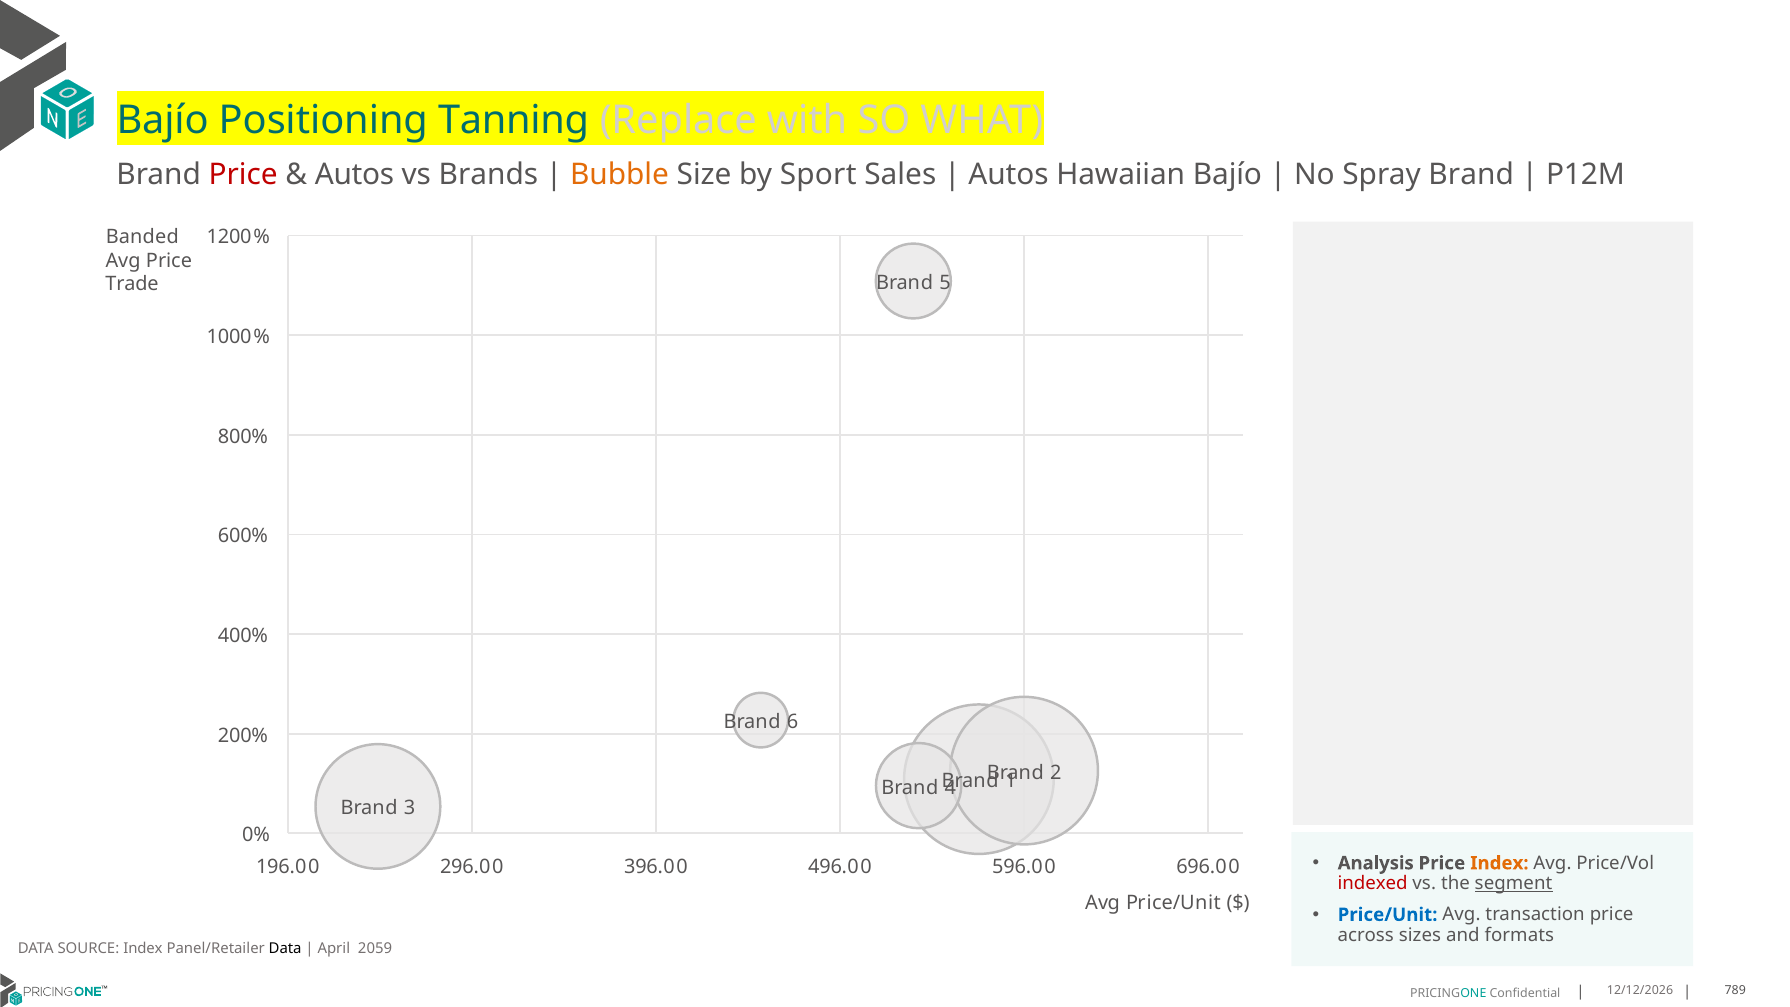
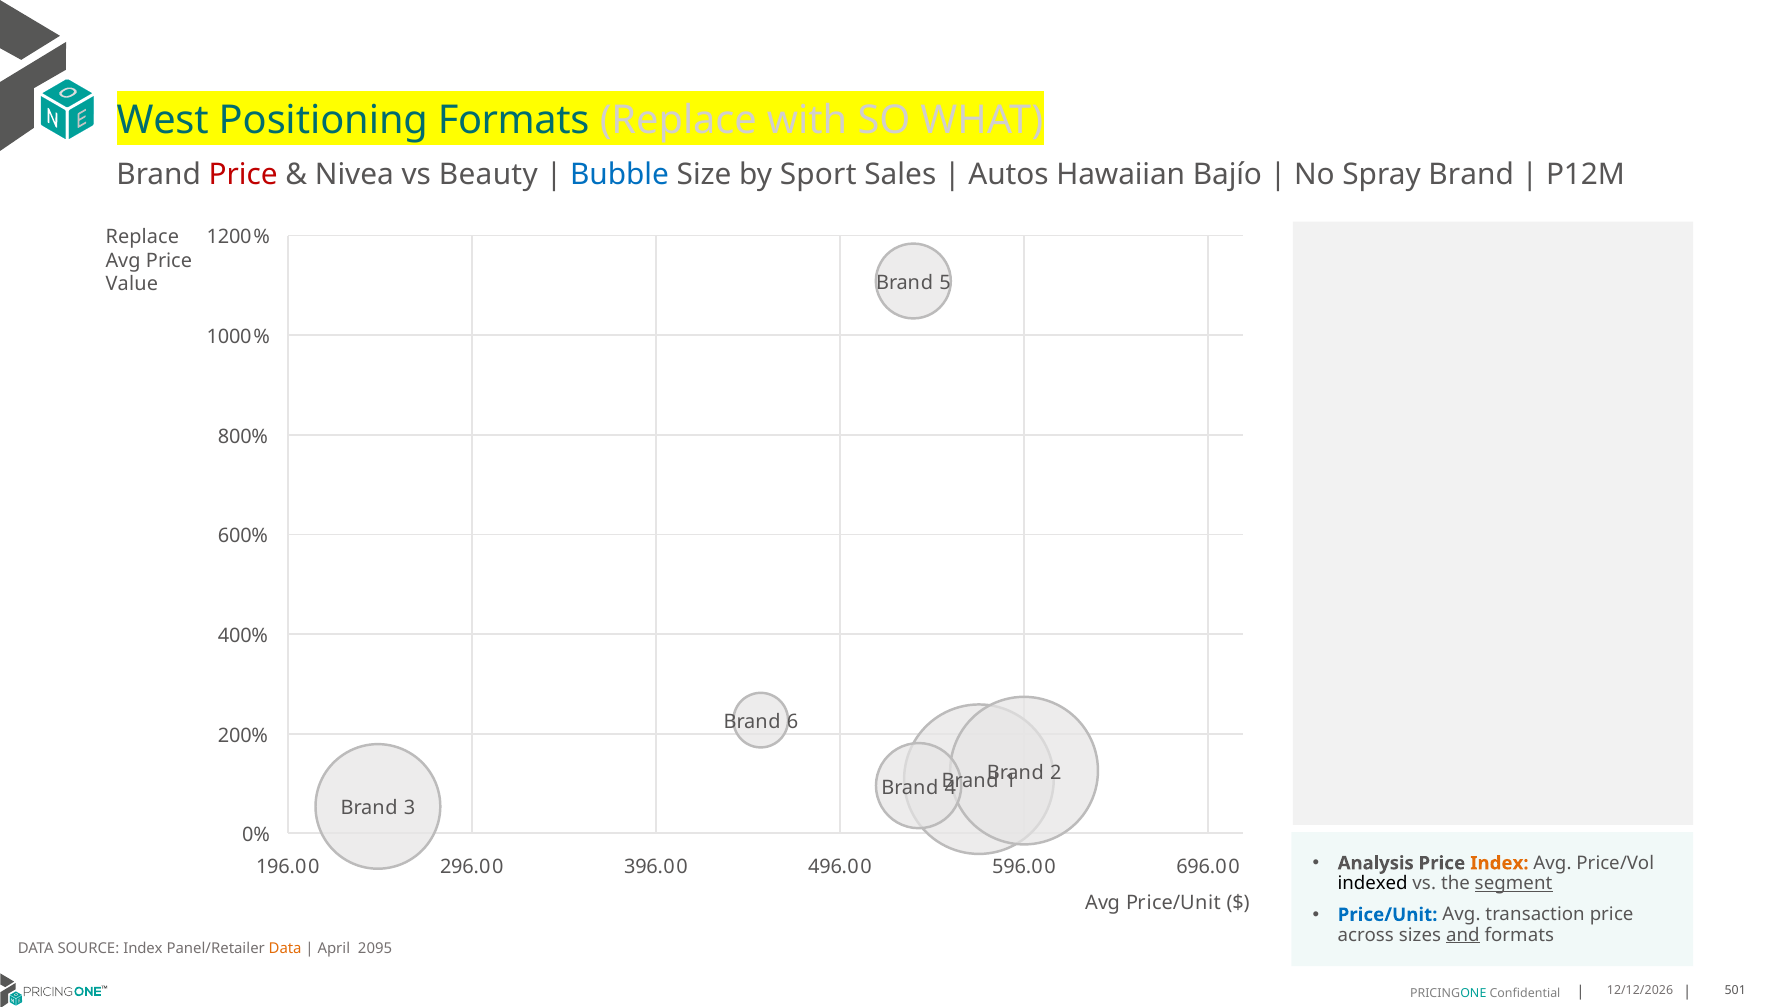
Bajío at (163, 120): Bajío -> West
Positioning Tanning: Tanning -> Formats
Autos at (354, 175): Autos -> Nivea
Brands: Brands -> Beauty
Bubble colour: orange -> blue
Banded at (142, 237): Banded -> Replace
Trade: Trade -> Value
indexed colour: red -> black
and underline: none -> present
Data at (285, 948) colour: black -> orange
2059: 2059 -> 2095
789: 789 -> 501
